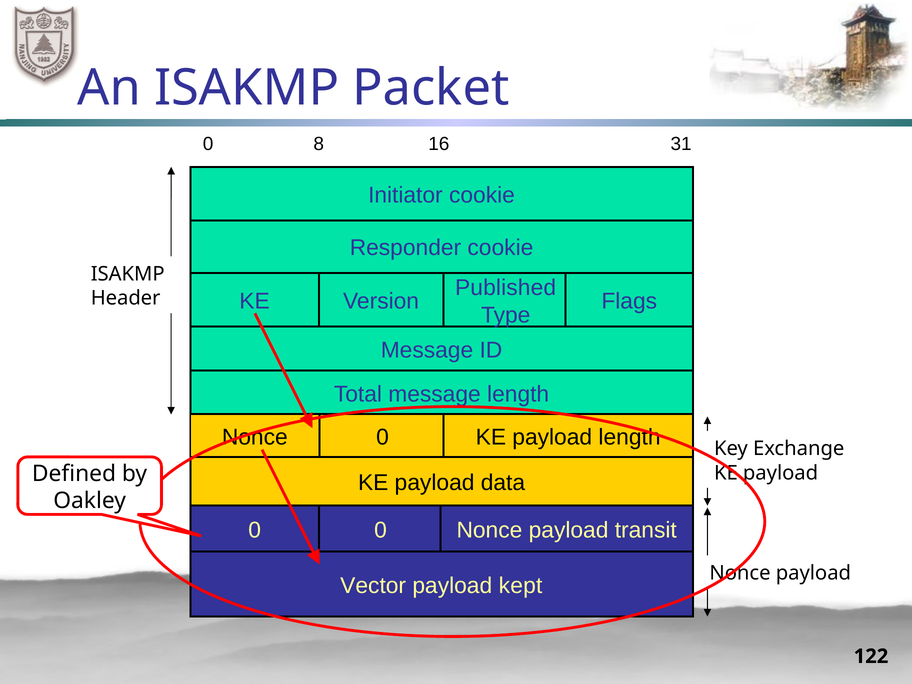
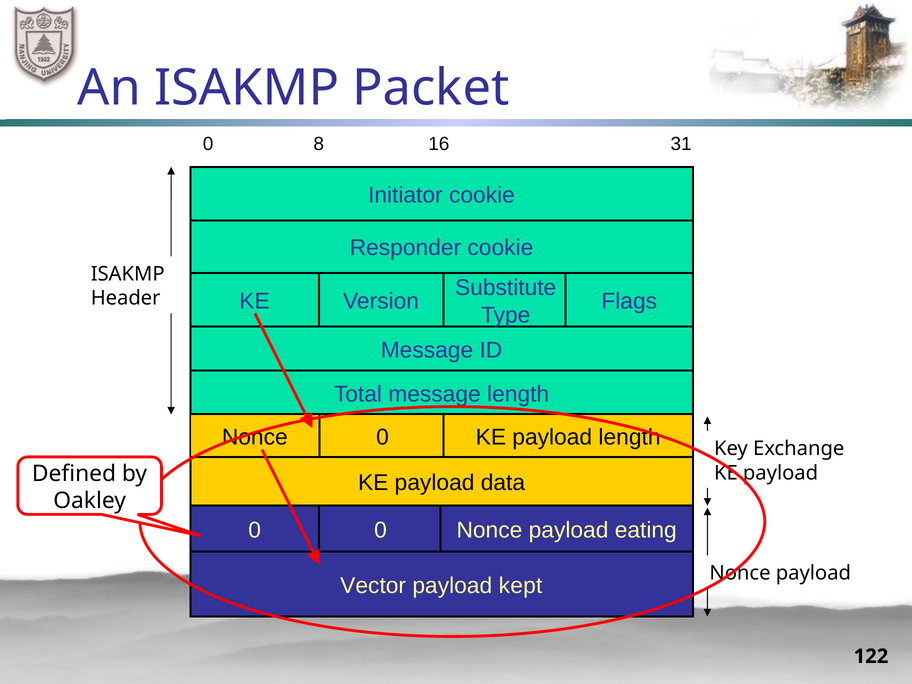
Published: Published -> Substitute
transit: transit -> eating
